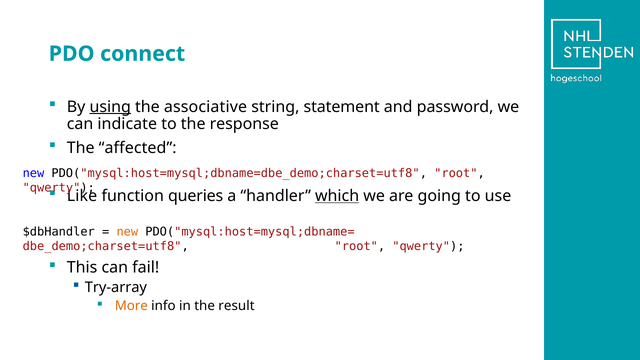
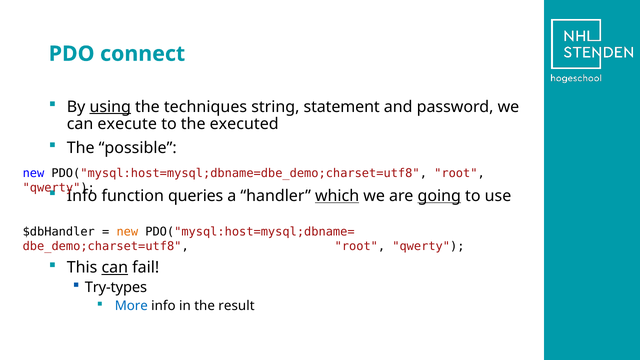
associative: associative -> techniques
indicate: indicate -> execute
response: response -> executed
affected: affected -> possible
Like at (82, 196): Like -> Info
going underline: none -> present
can at (115, 268) underline: none -> present
Try-array: Try-array -> Try-types
More colour: orange -> blue
